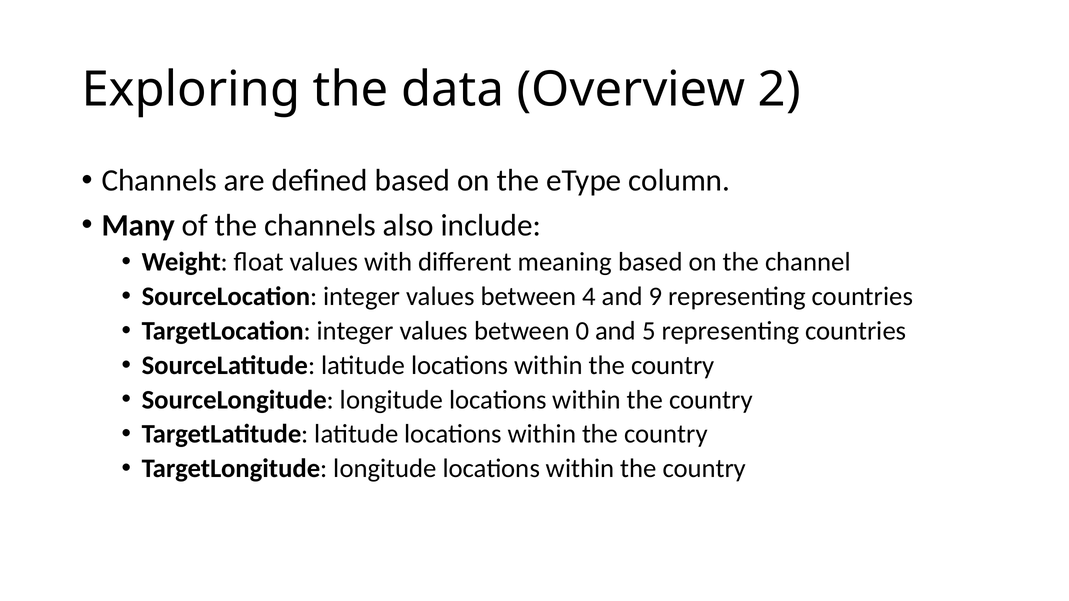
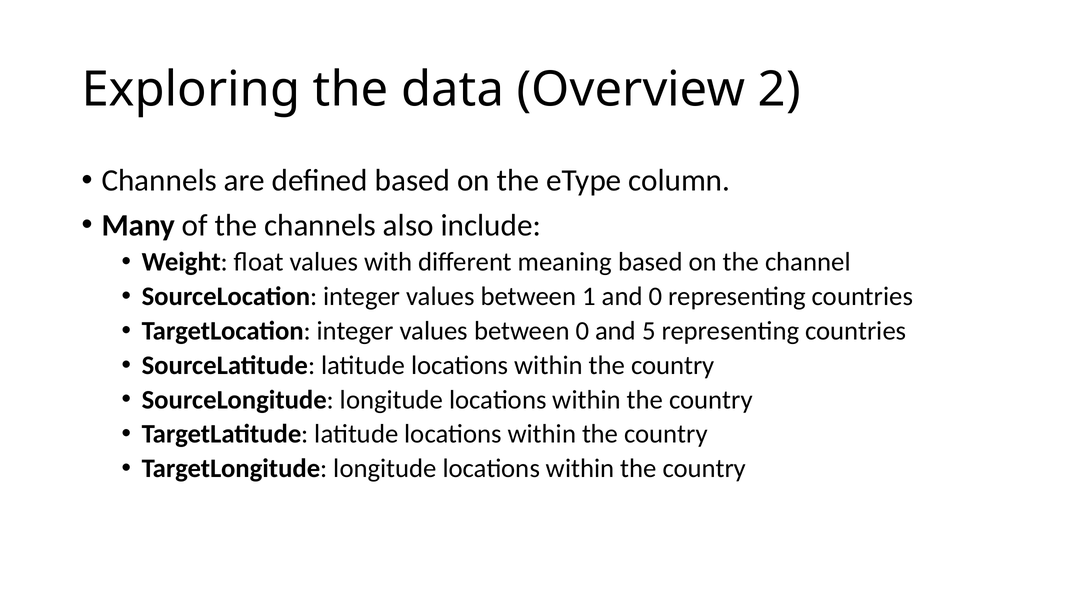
4: 4 -> 1
and 9: 9 -> 0
